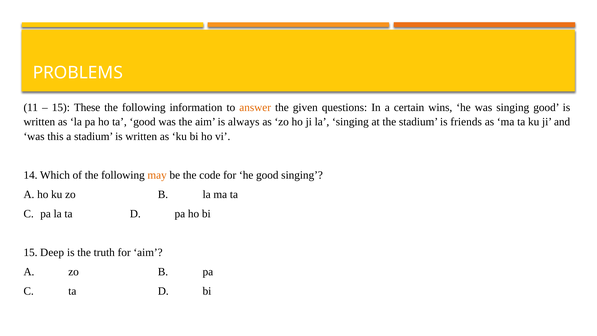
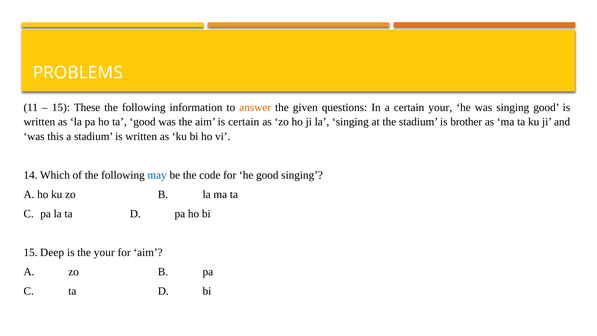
certain wins: wins -> your
is always: always -> certain
friends: friends -> brother
may colour: orange -> blue
the truth: truth -> your
